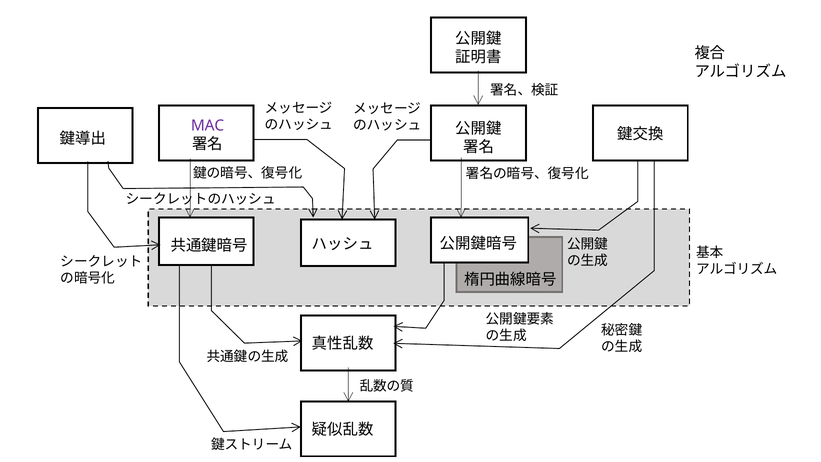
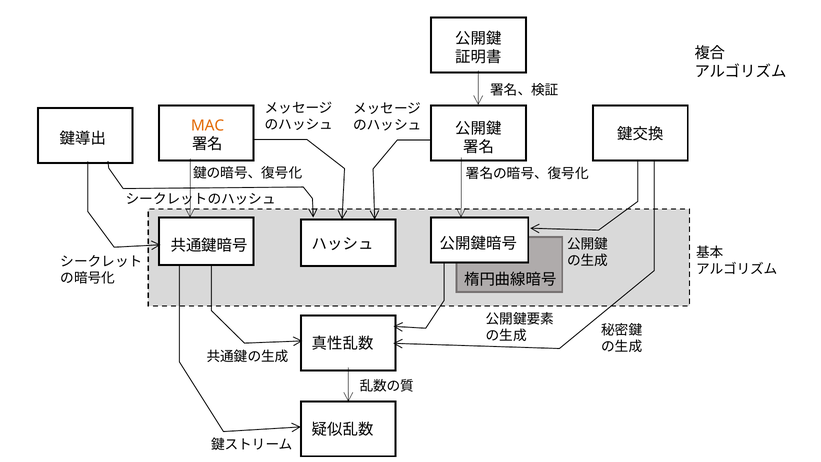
MAC colour: purple -> orange
